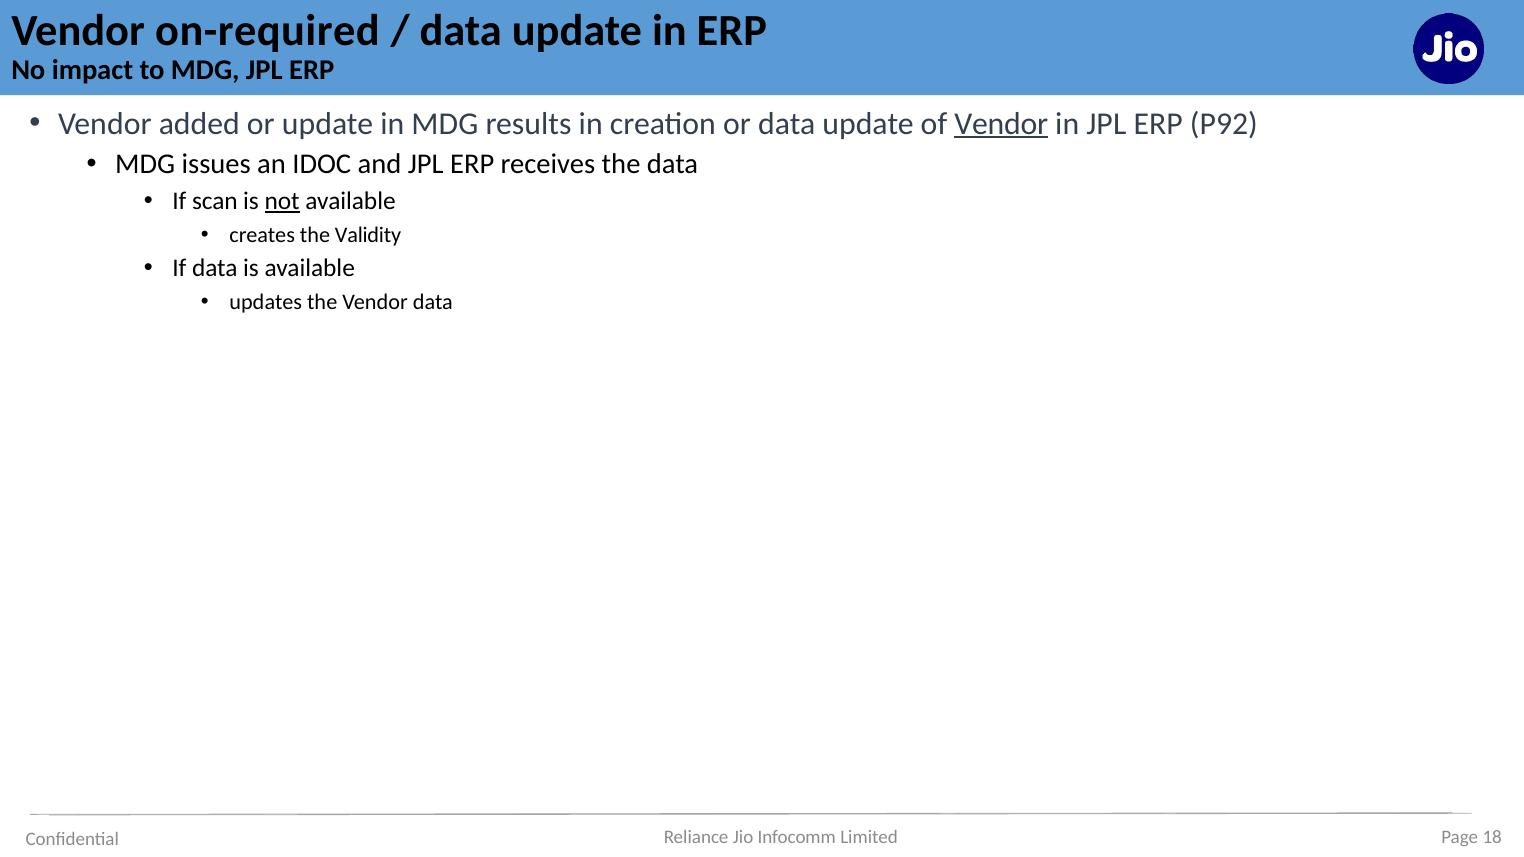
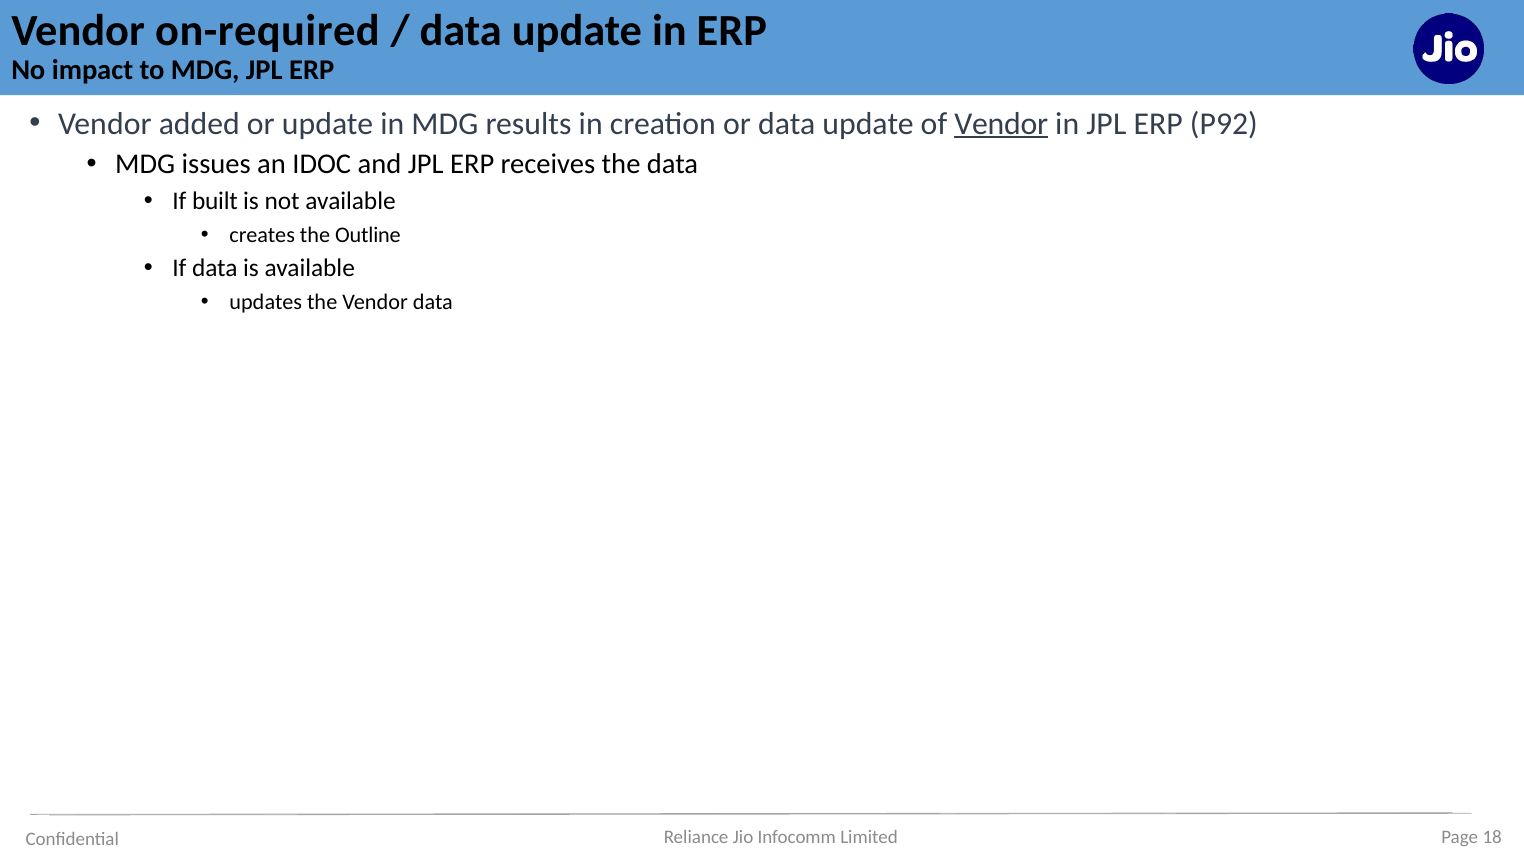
scan: scan -> built
not underline: present -> none
Validity: Validity -> Outline
